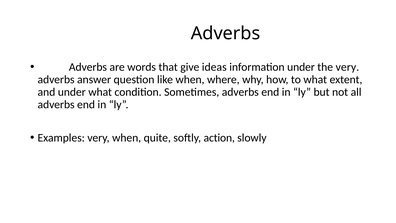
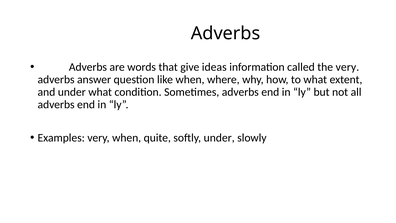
information under: under -> called
softly action: action -> under
